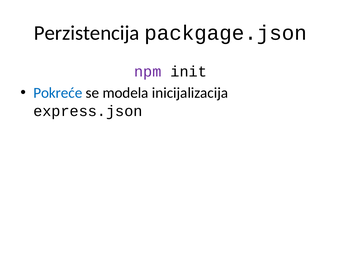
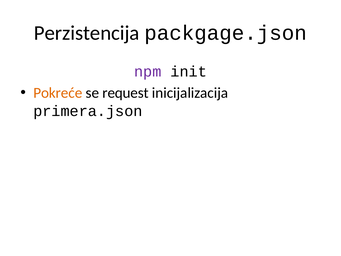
Pokreće colour: blue -> orange
modela: modela -> request
express.json: express.json -> primera.json
